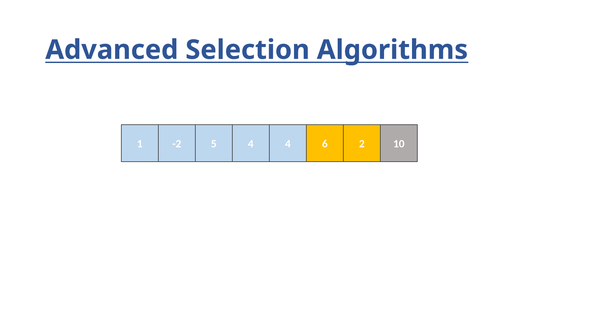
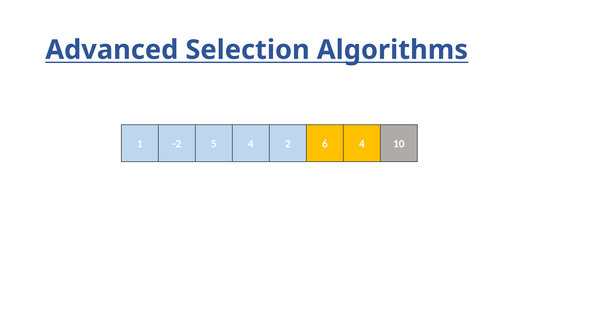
4 4: 4 -> 2
6 2: 2 -> 4
